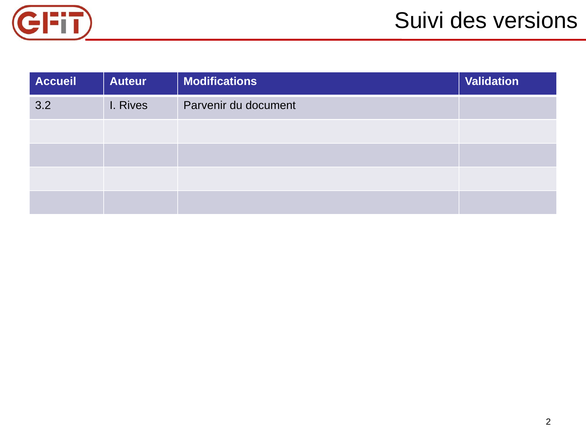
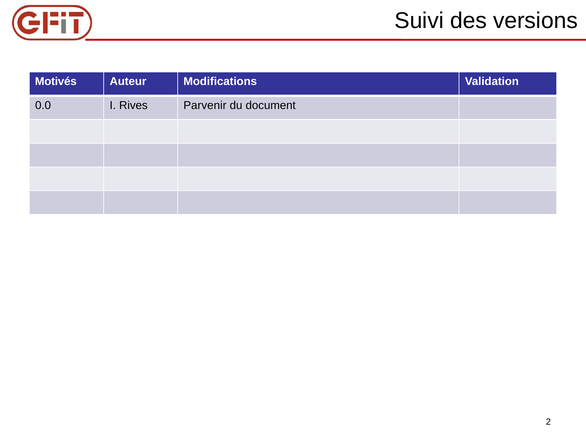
Accueil: Accueil -> Motivés
3.2: 3.2 -> 0.0
